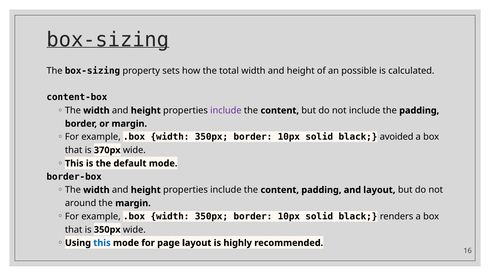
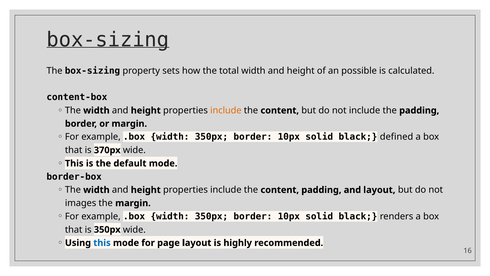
include at (226, 110) colour: purple -> orange
avoided: avoided -> defined
around: around -> images
